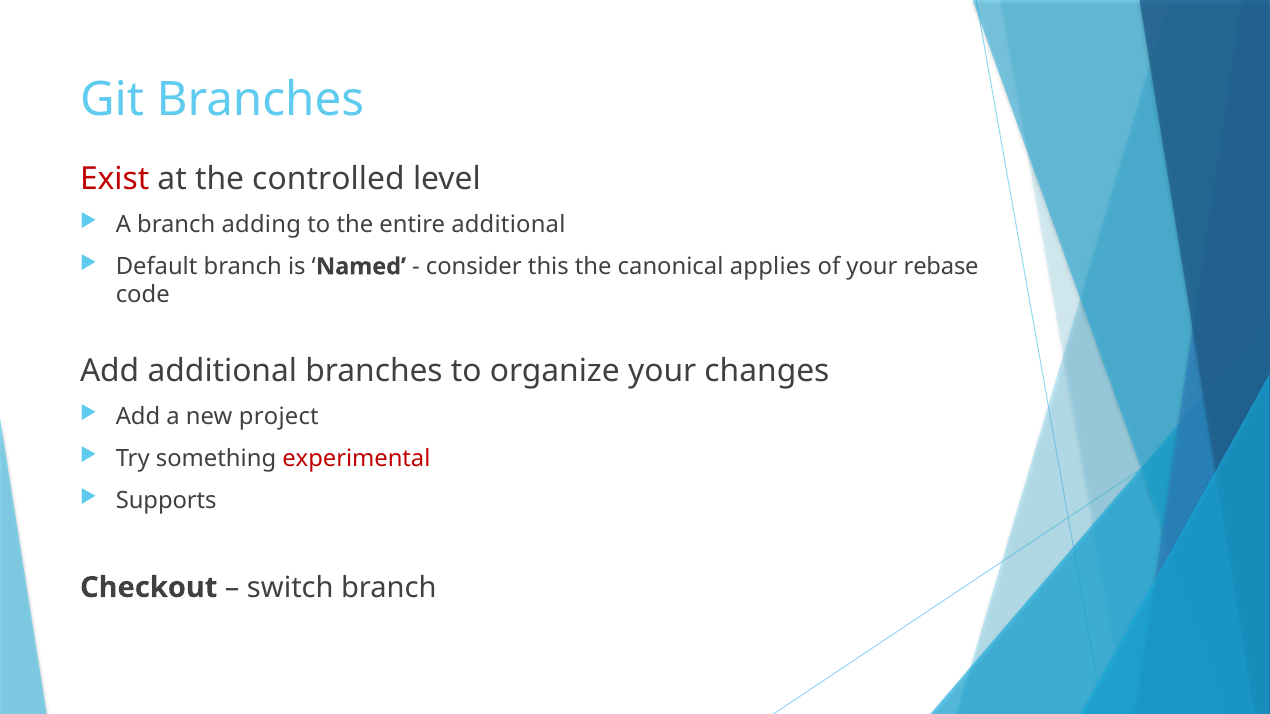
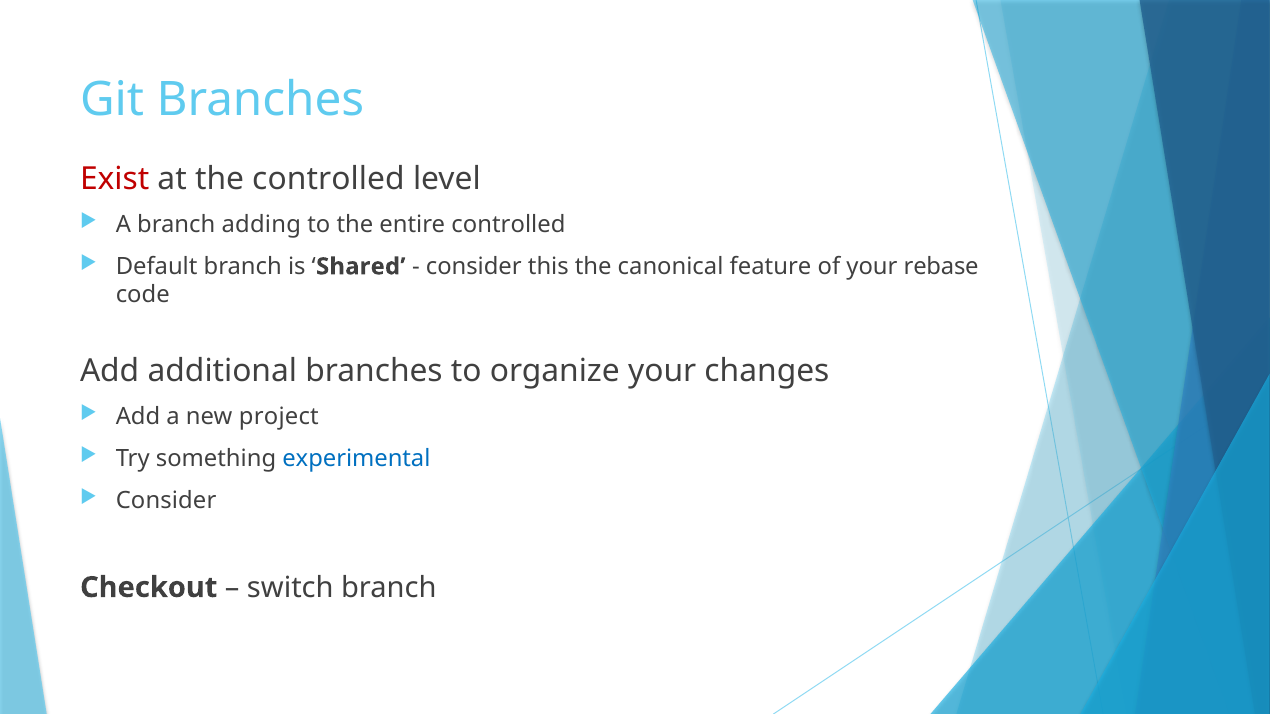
entire additional: additional -> controlled
Named: Named -> Shared
applies: applies -> feature
experimental colour: red -> blue
Supports at (166, 501): Supports -> Consider
